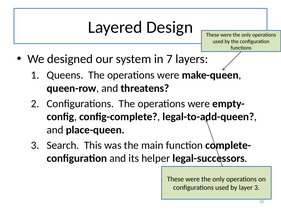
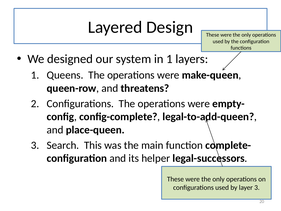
in 7: 7 -> 1
